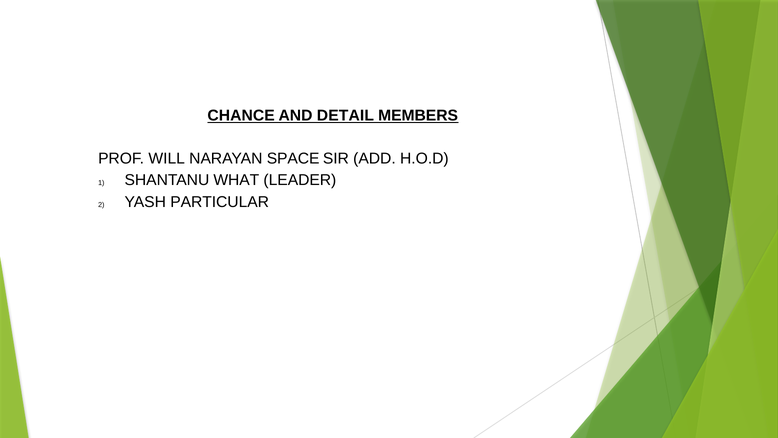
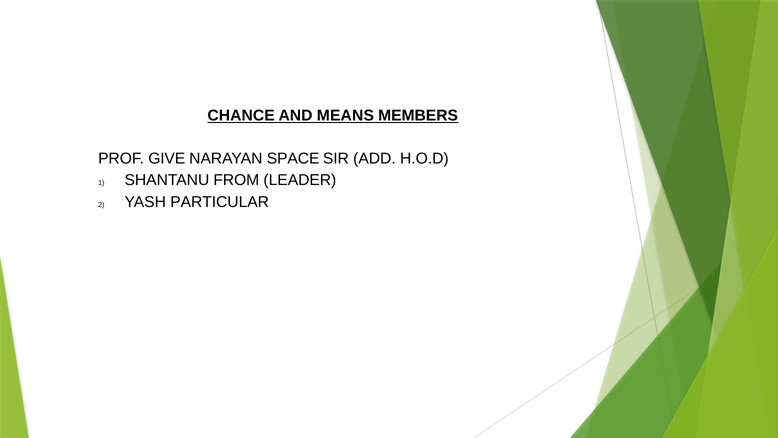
DETAIL: DETAIL -> MEANS
WILL: WILL -> GIVE
WHAT: WHAT -> FROM
